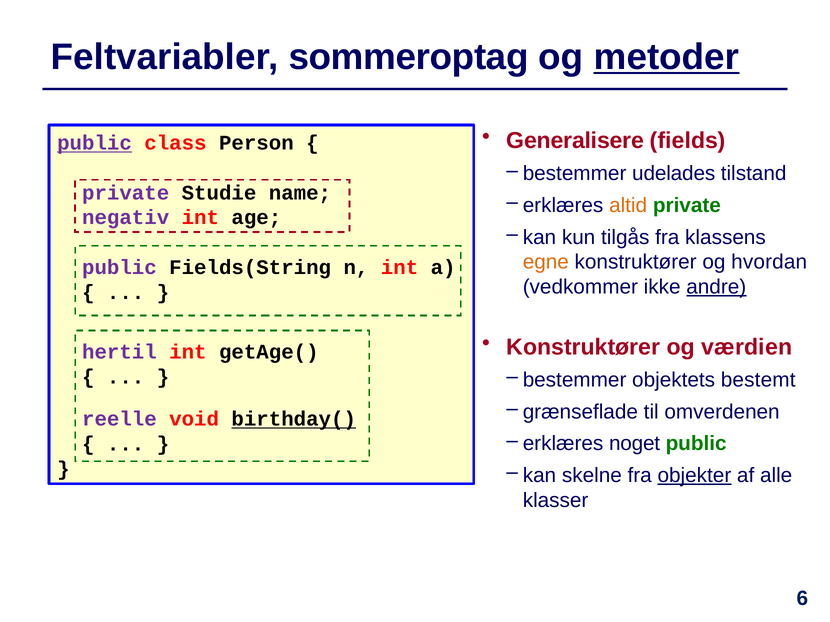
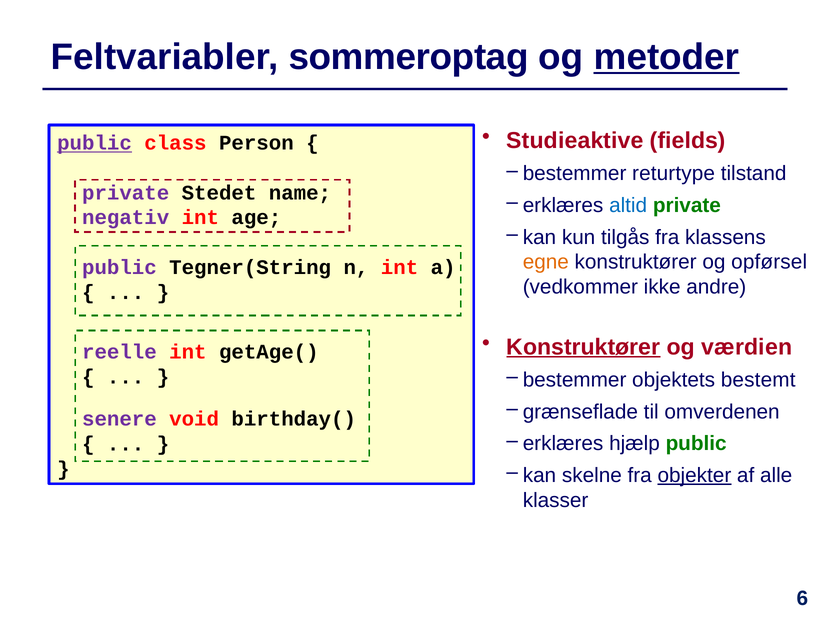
Generalisere: Generalisere -> Studieaktive
udelades: udelades -> returtype
Studie: Studie -> Stedet
altid colour: orange -> blue
hvordan: hvordan -> opførsel
Fields(String: Fields(String -> Tegner(String
andre underline: present -> none
Konstruktører at (583, 347) underline: none -> present
hertil: hertil -> reelle
reelle: reelle -> senere
birthday( underline: present -> none
noget: noget -> hjælp
